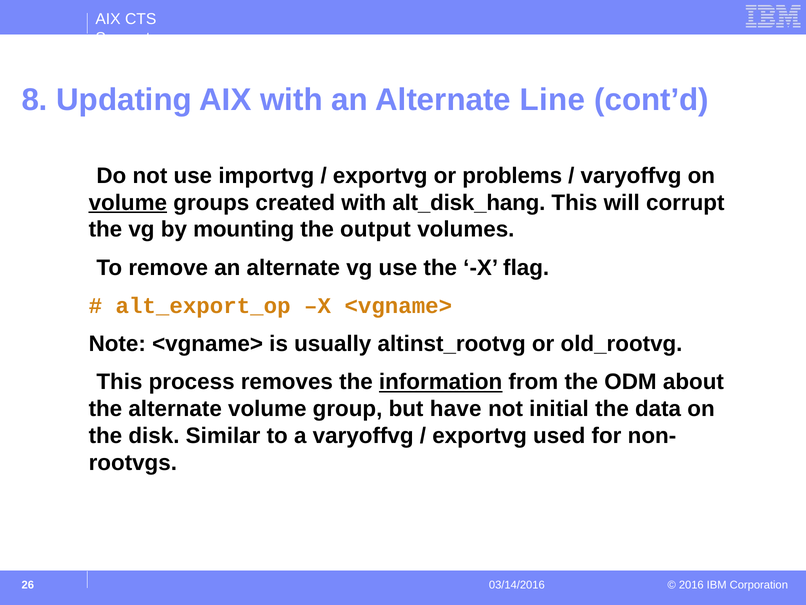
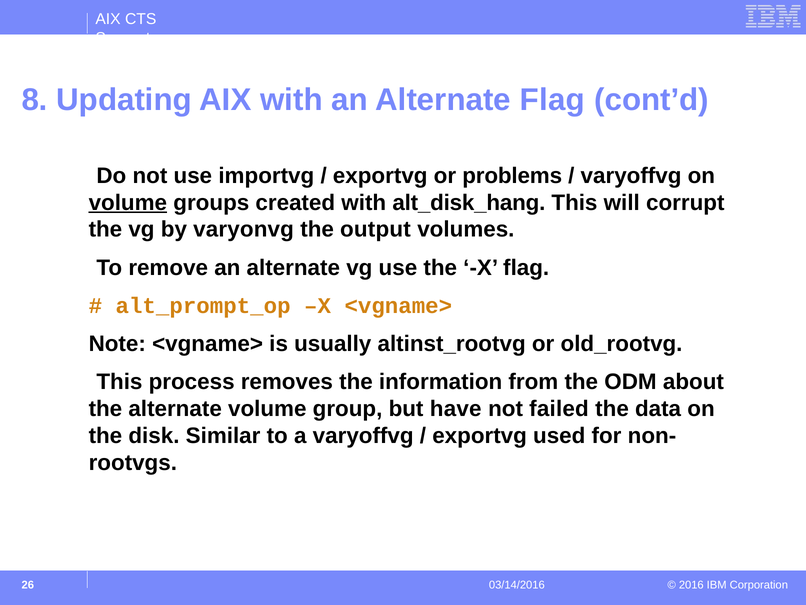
Alternate Line: Line -> Flag
mounting: mounting -> varyonvg
alt_export_op: alt_export_op -> alt_prompt_op
information underline: present -> none
initial: initial -> failed
